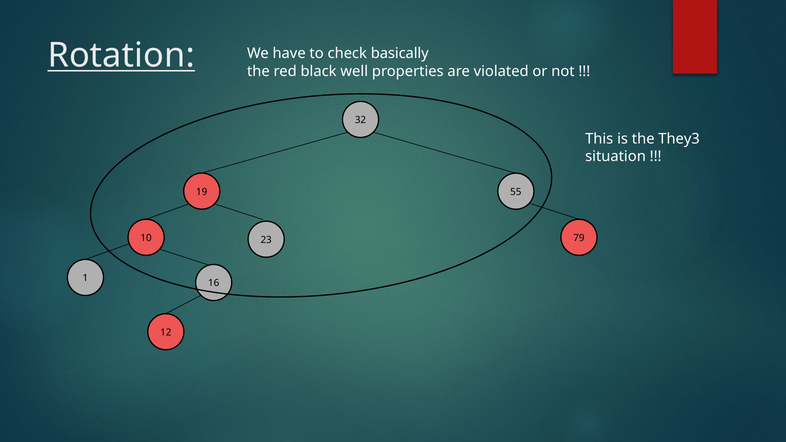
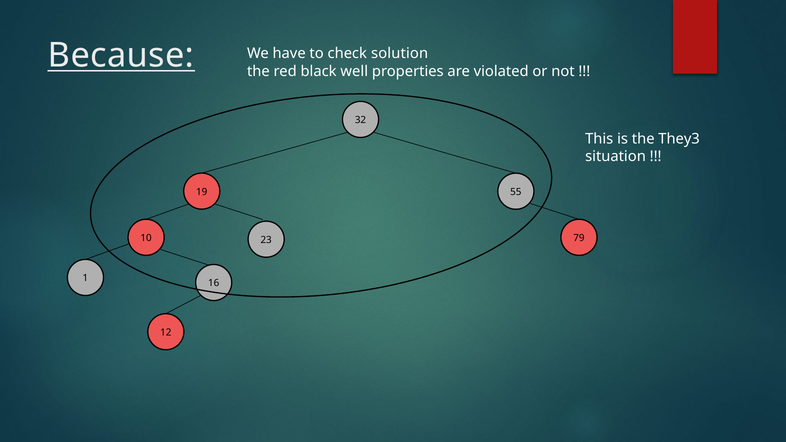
Rotation: Rotation -> Because
basically: basically -> solution
